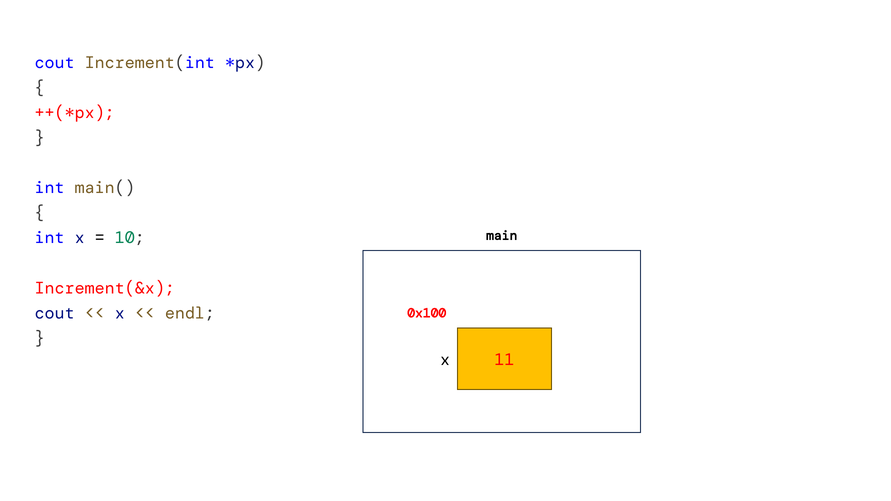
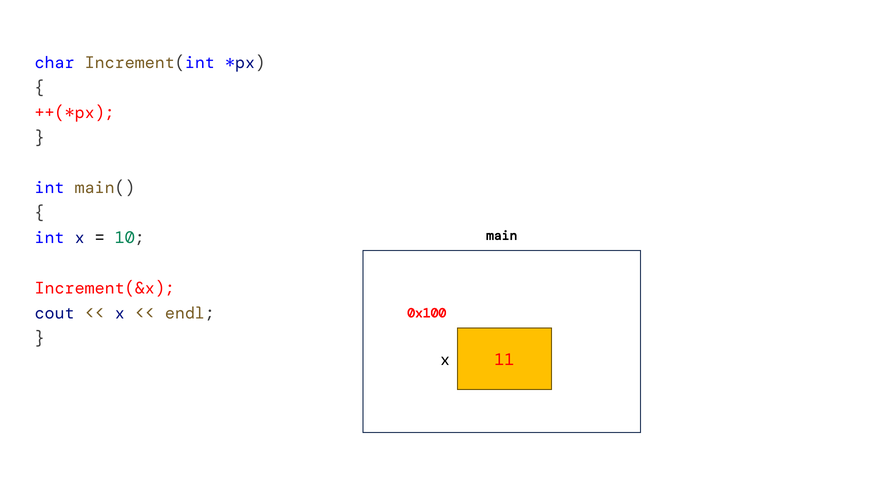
cout at (55, 63): cout -> char
